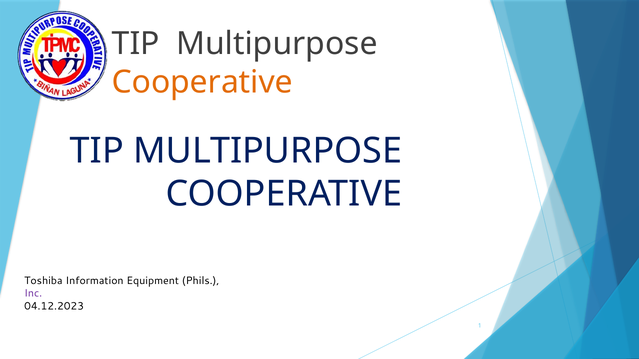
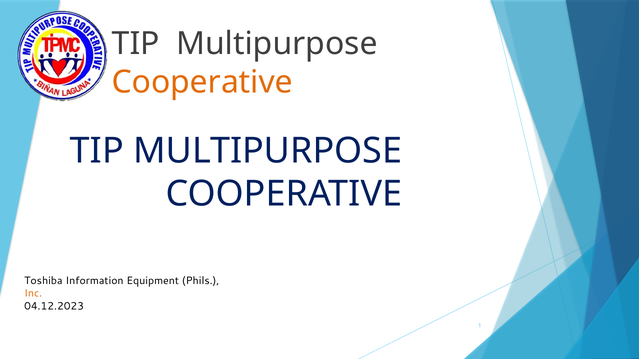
Inc colour: purple -> orange
